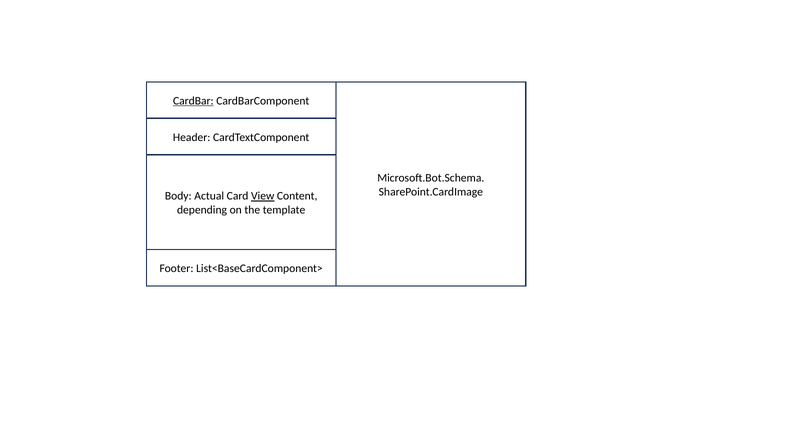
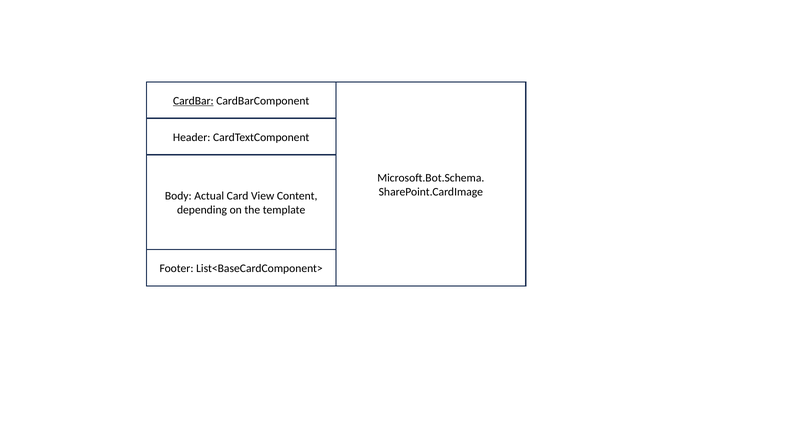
View underline: present -> none
